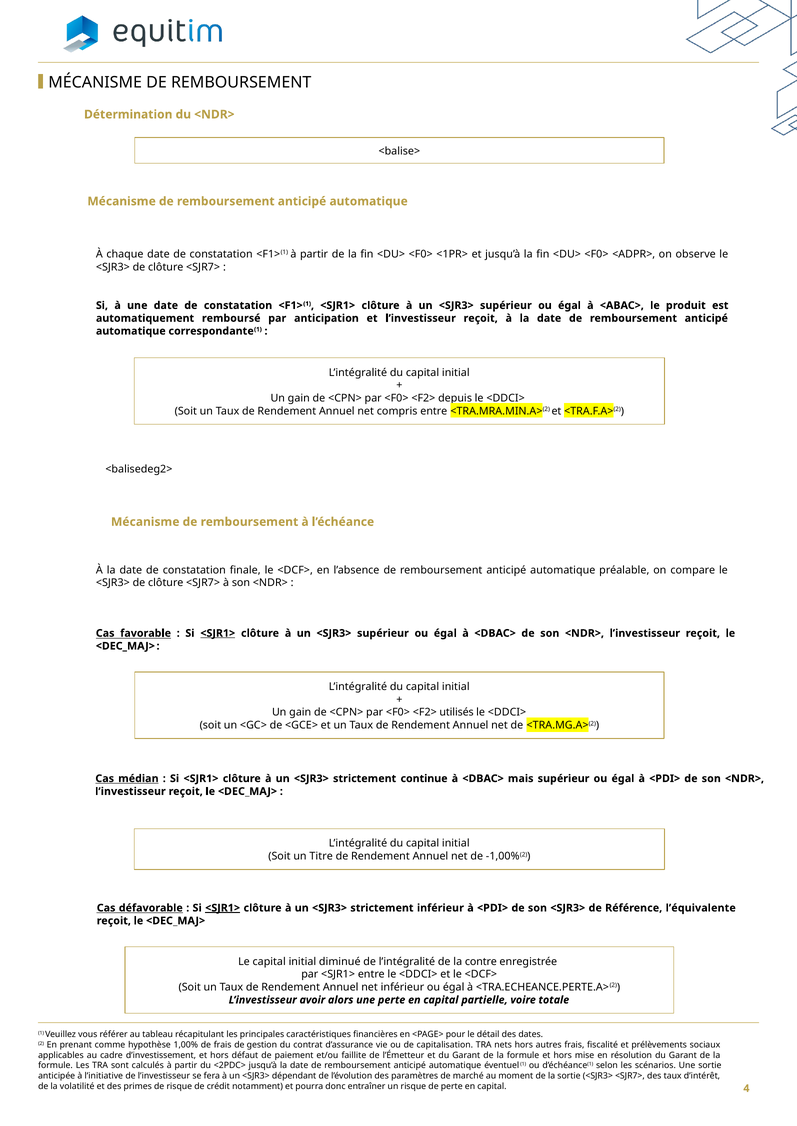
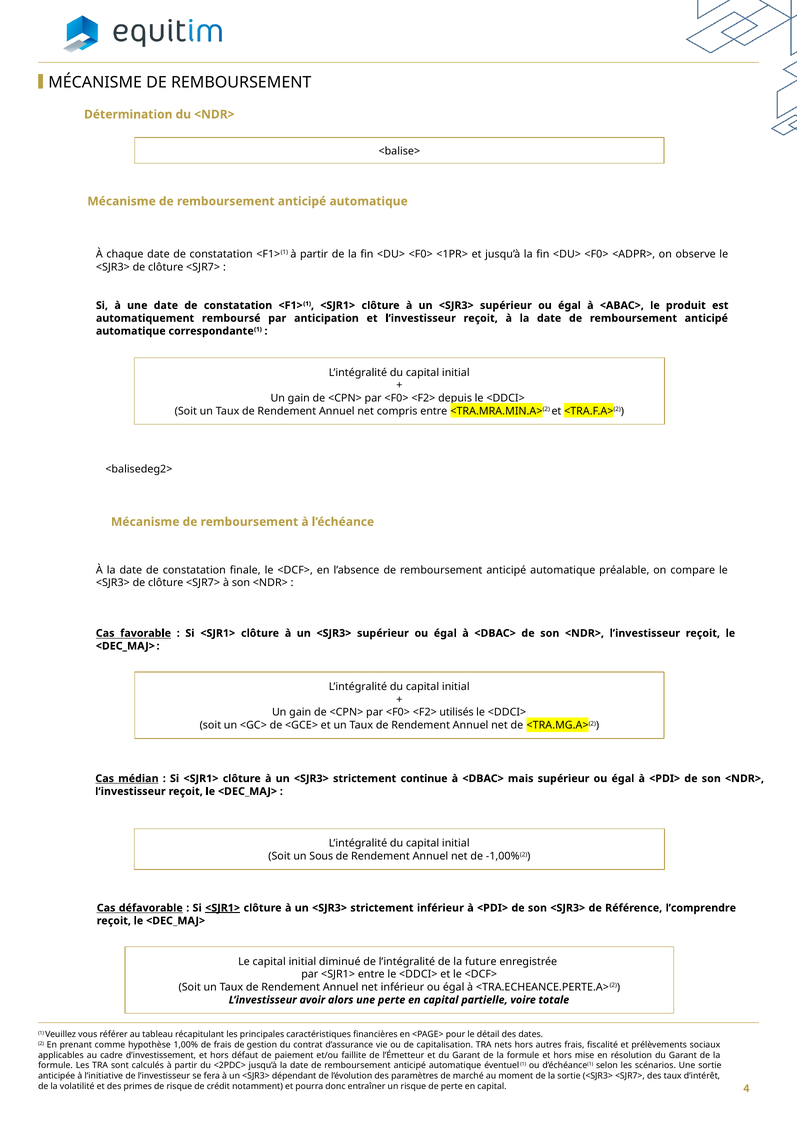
<SJR1> at (218, 634) underline: present -> none
Titre: Titre -> Sous
l’équivalente: l’équivalente -> l’comprendre
contre: contre -> future
